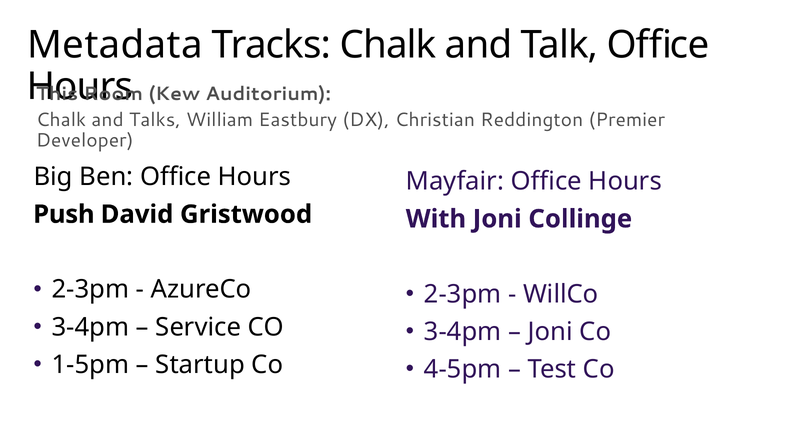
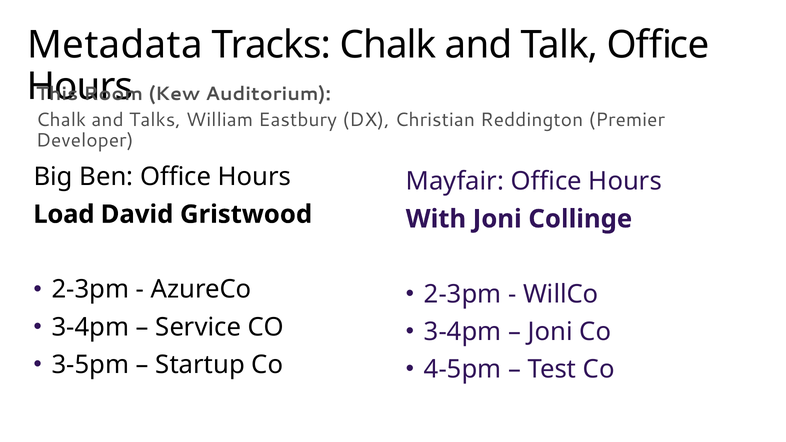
Push: Push -> Load
1-5pm: 1-5pm -> 3-5pm
